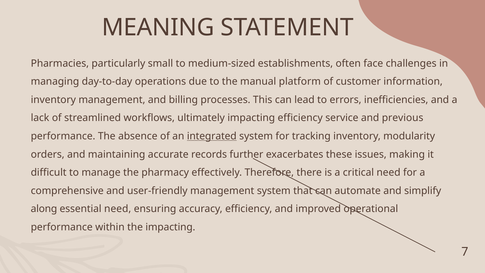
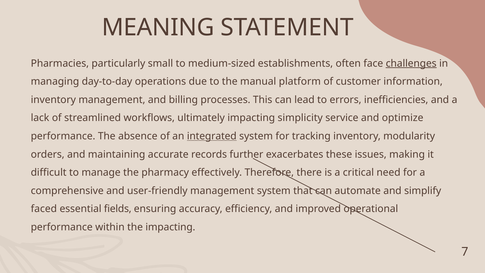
challenges underline: none -> present
impacting efficiency: efficiency -> simplicity
previous: previous -> optimize
along: along -> faced
essential need: need -> fields
